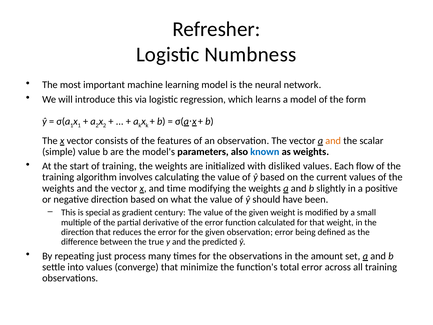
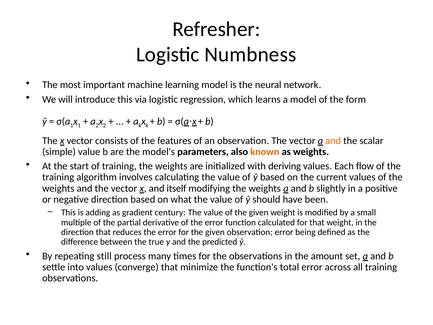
known colour: blue -> orange
disliked: disliked -> deriving
time: time -> itself
special: special -> adding
just: just -> still
